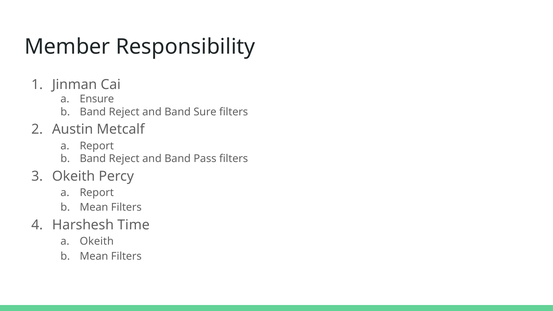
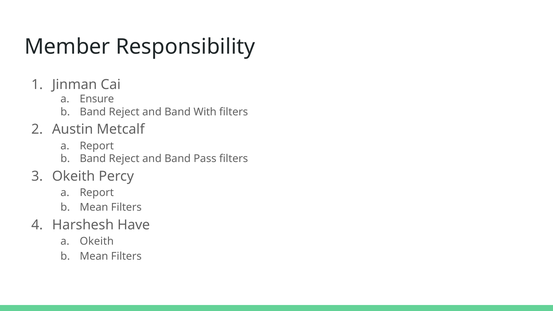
Sure: Sure -> With
Time: Time -> Have
